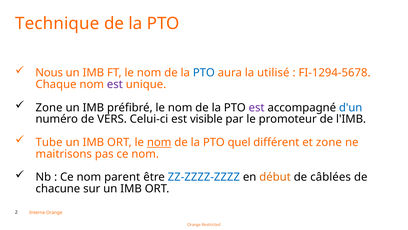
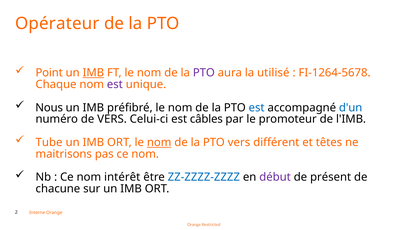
Technique: Technique -> Opérateur
Nous: Nous -> Point
IMB at (93, 73) underline: none -> present
PTO at (204, 73) colour: blue -> purple
FI-1294-5678: FI-1294-5678 -> FI-1264-5678
Zone at (49, 107): Zone -> Nous
est at (257, 107) colour: purple -> blue
visible: visible -> câbles
PTO quel: quel -> vers
et zone: zone -> têtes
parent: parent -> intérêt
début colour: orange -> purple
câblées: câblées -> présent
